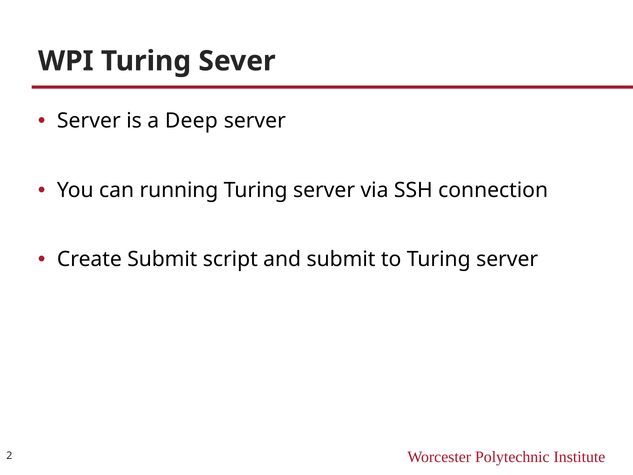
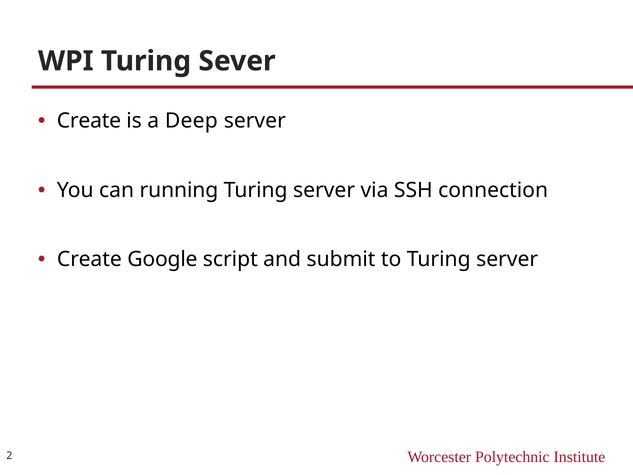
Server at (89, 121): Server -> Create
Create Submit: Submit -> Google
